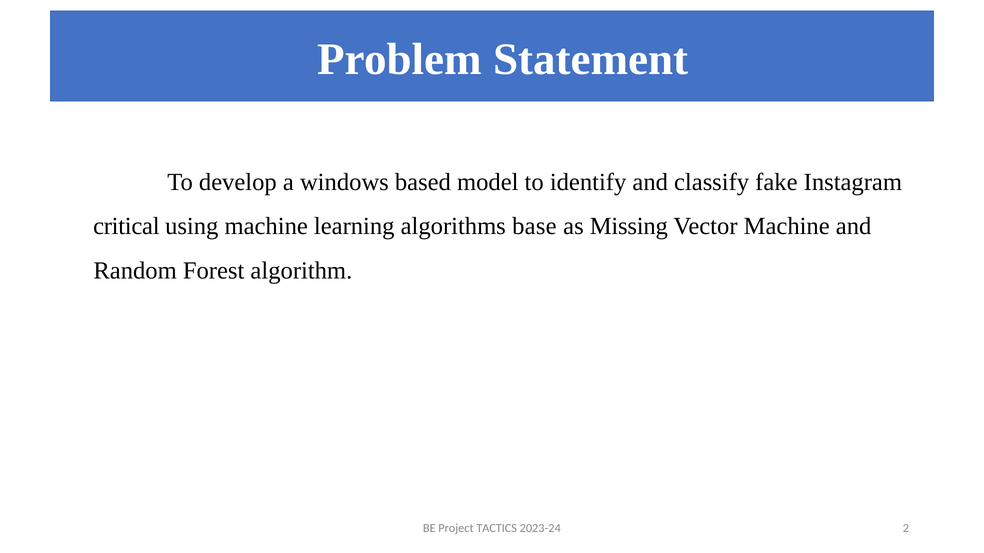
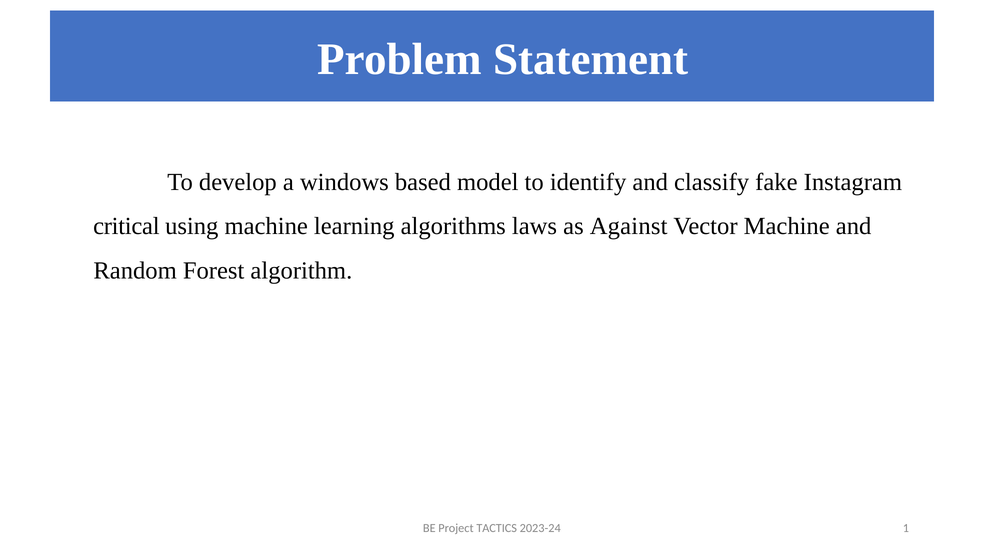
base: base -> laws
Missing: Missing -> Against
2: 2 -> 1
